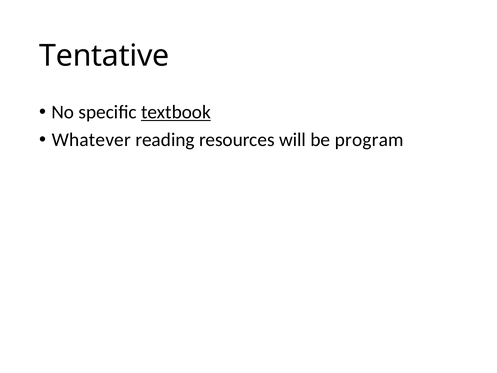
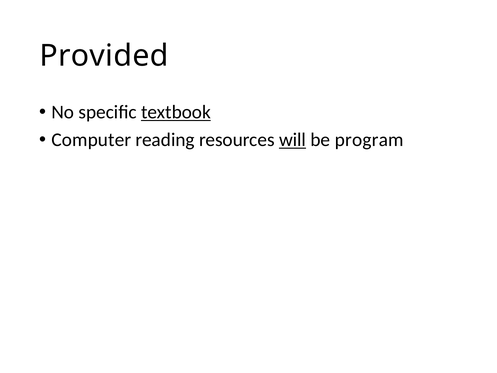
Tentative: Tentative -> Provided
Whatever: Whatever -> Computer
will underline: none -> present
